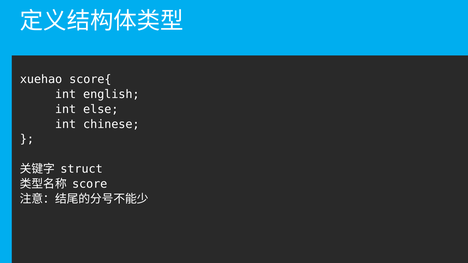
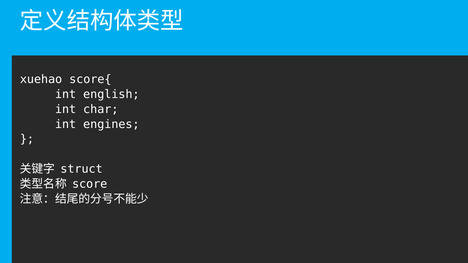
else: else -> char
chinese: chinese -> engines
